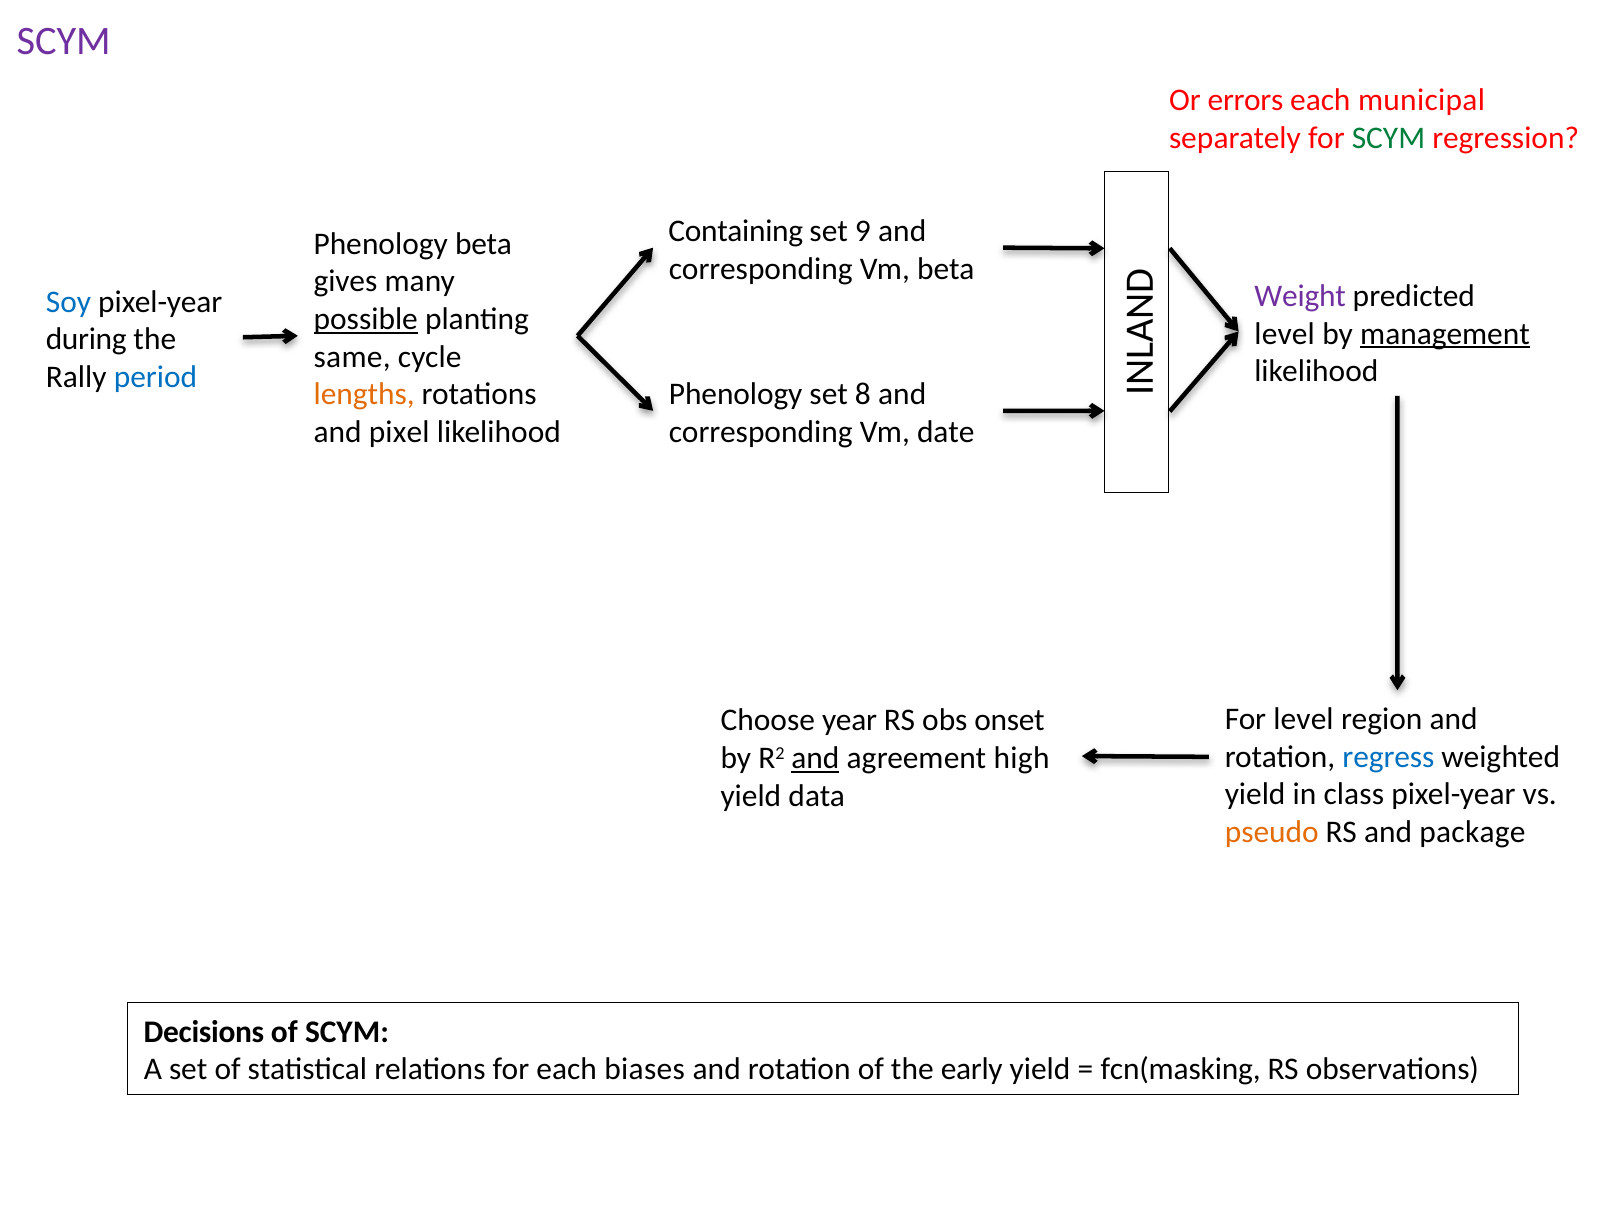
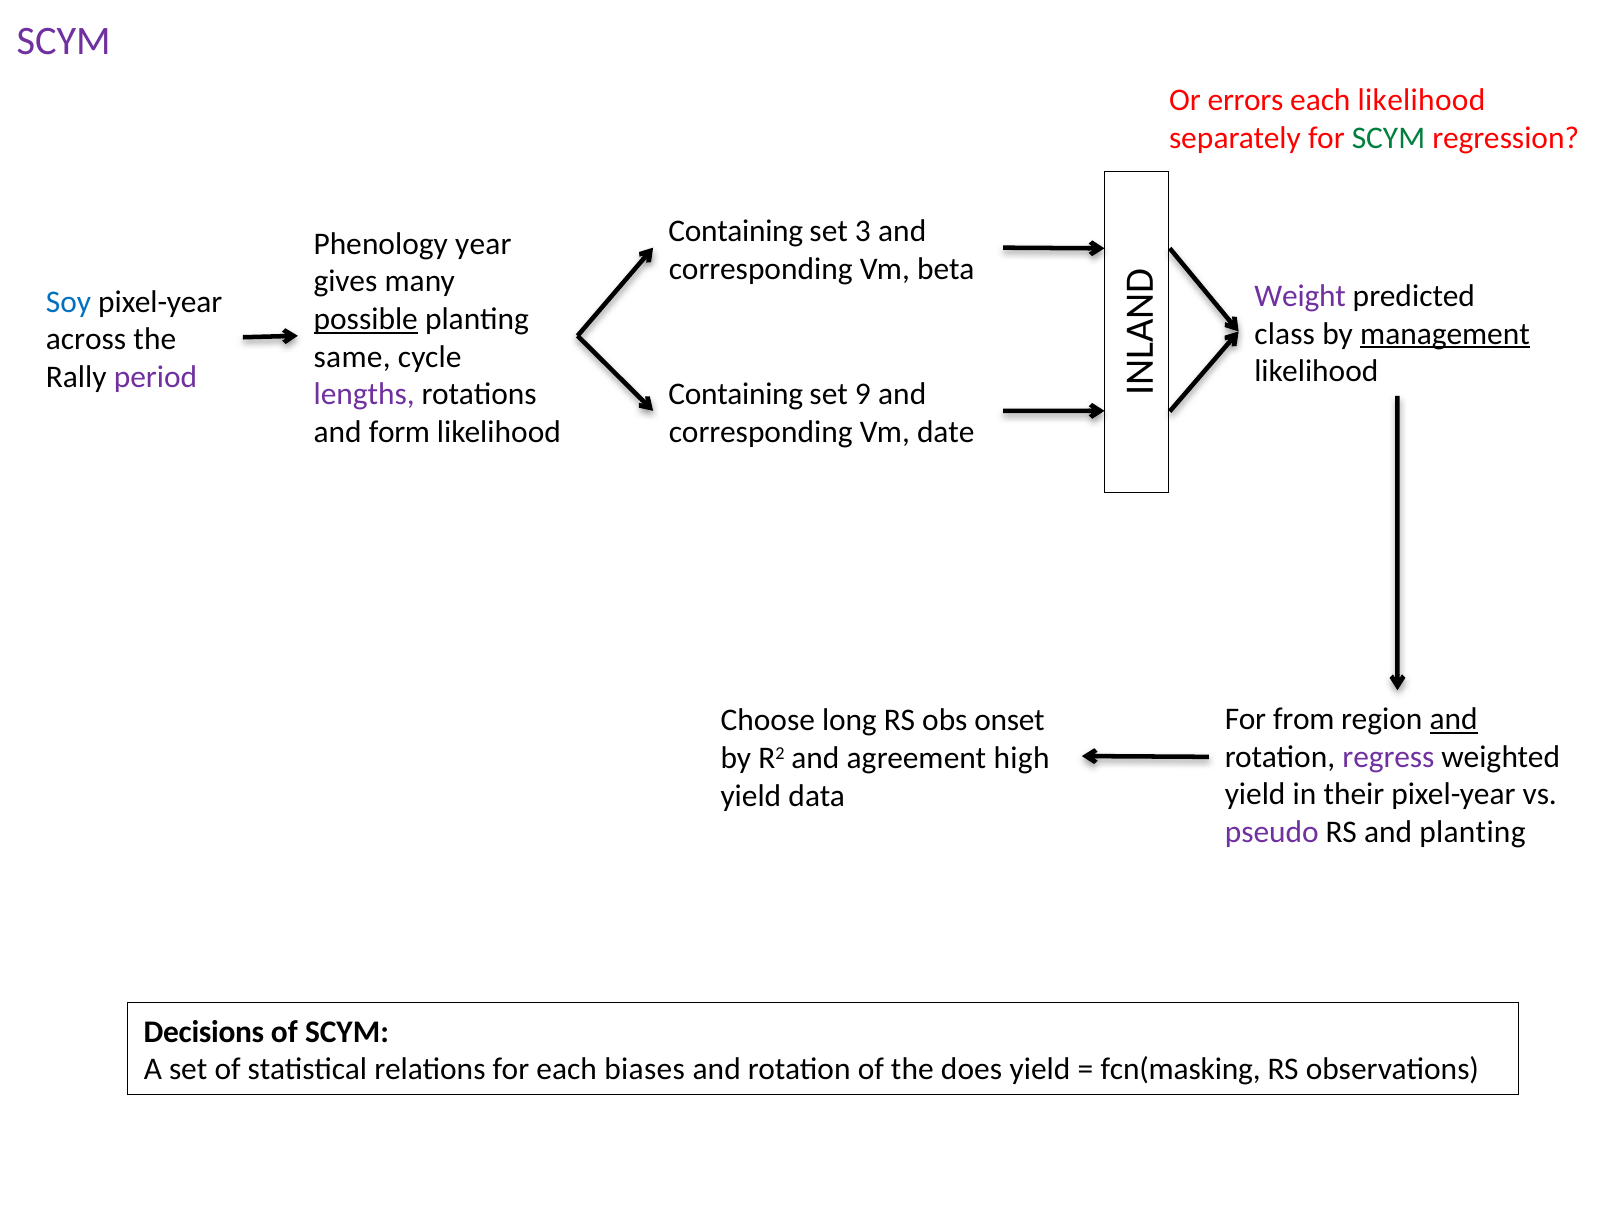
each municipal: municipal -> likelihood
9: 9 -> 3
Phenology beta: beta -> year
level at (1285, 334): level -> class
during: during -> across
period colour: blue -> purple
Phenology at (736, 394): Phenology -> Containing
8: 8 -> 9
lengths colour: orange -> purple
pixel: pixel -> form
For level: level -> from
and at (1454, 719) underline: none -> present
year: year -> long
regress colour: blue -> purple
and at (815, 758) underline: present -> none
class: class -> their
pseudo colour: orange -> purple
and package: package -> planting
early: early -> does
